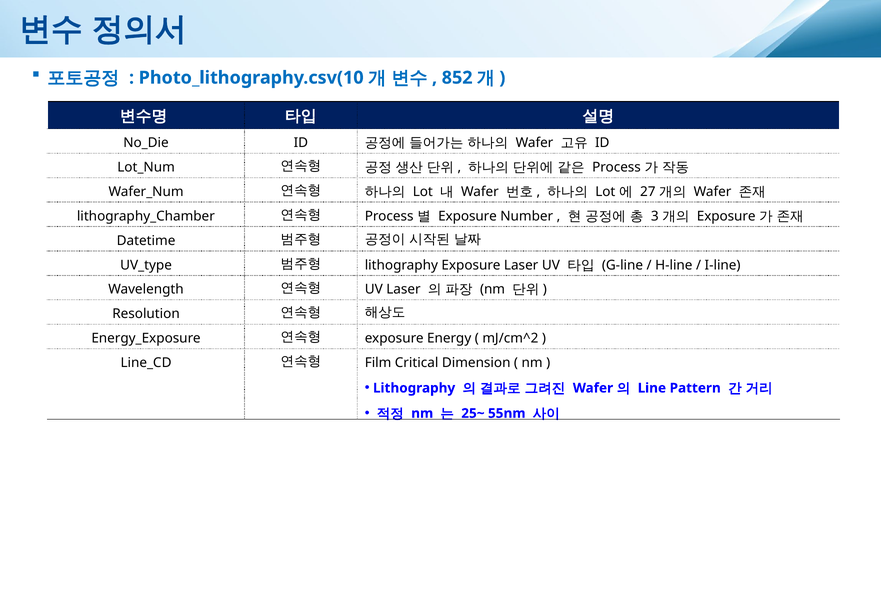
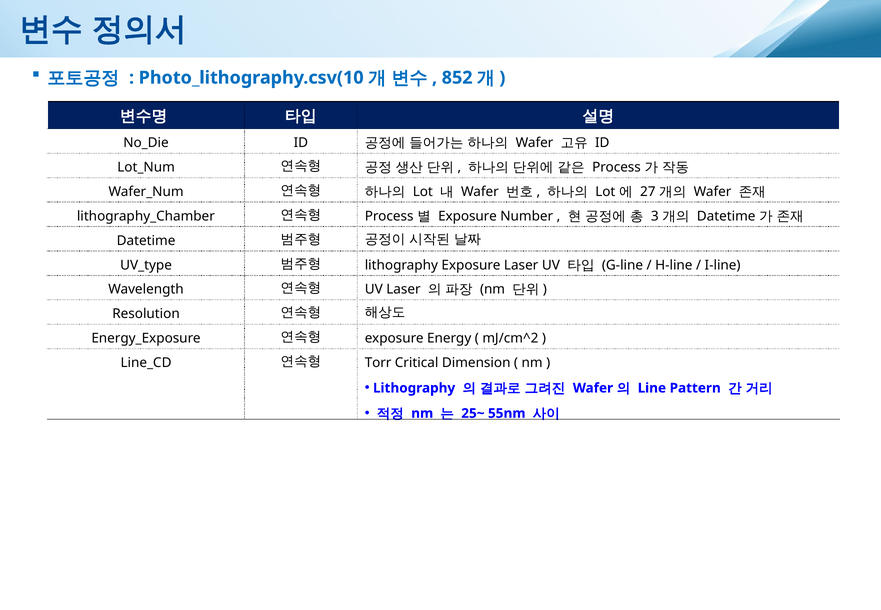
Exposure at (726, 216): Exposure -> Datetime
Film: Film -> Torr
